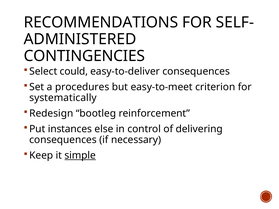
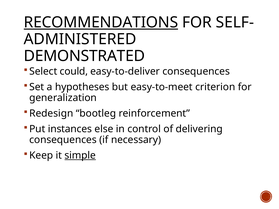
RECOMMENDATIONS underline: none -> present
CONTINGENCIES: CONTINGENCIES -> DEMONSTRATED
procedures: procedures -> hypotheses
systematically: systematically -> generalization
